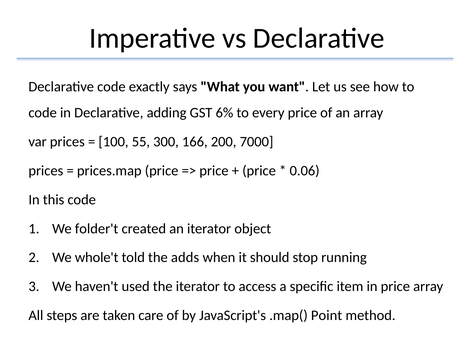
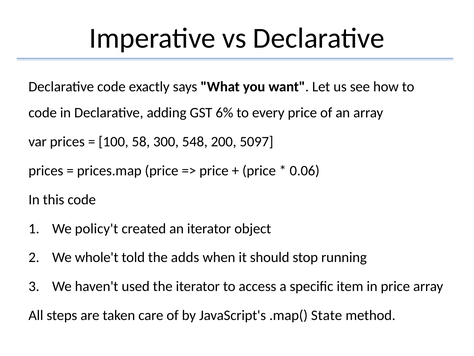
55: 55 -> 58
166: 166 -> 548
7000: 7000 -> 5097
folder't: folder't -> policy't
Point: Point -> State
